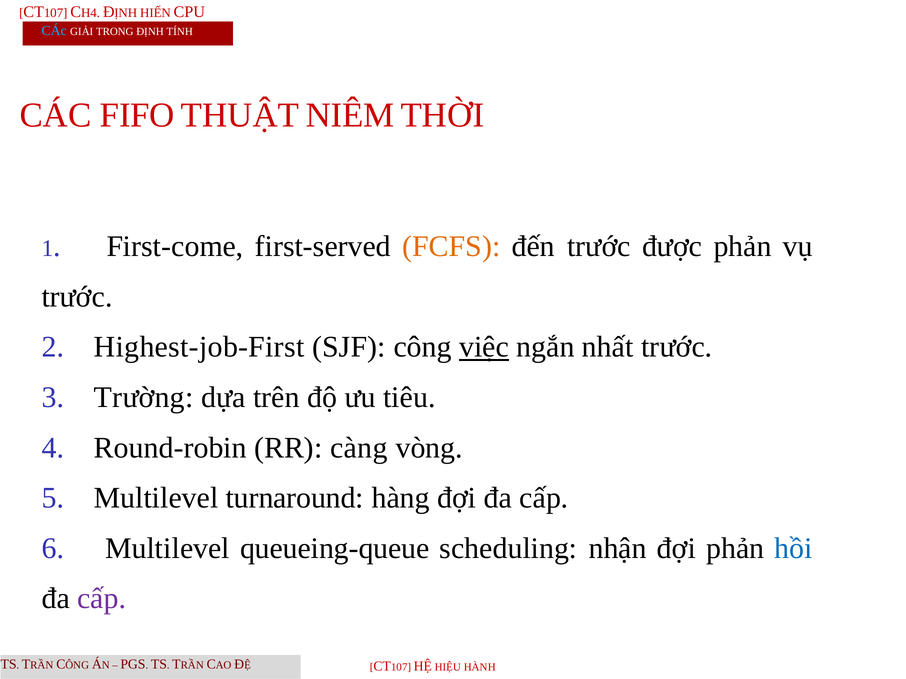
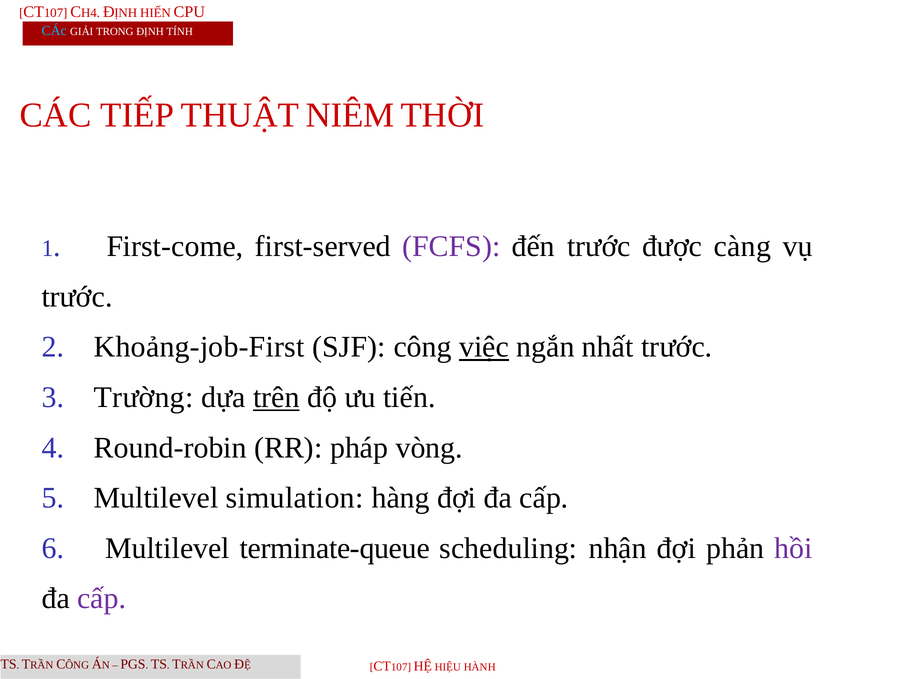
FIFO: FIFO -> TIẾP
FCFS colour: orange -> purple
được phản: phản -> càng
Highest-job-First: Highest-job-First -> Khoảng-job-First
trên underline: none -> present
tiêu: tiêu -> tiến
càng: càng -> pháp
turnaround: turnaround -> simulation
queueing-queue: queueing-queue -> terminate-queue
hồi colour: blue -> purple
